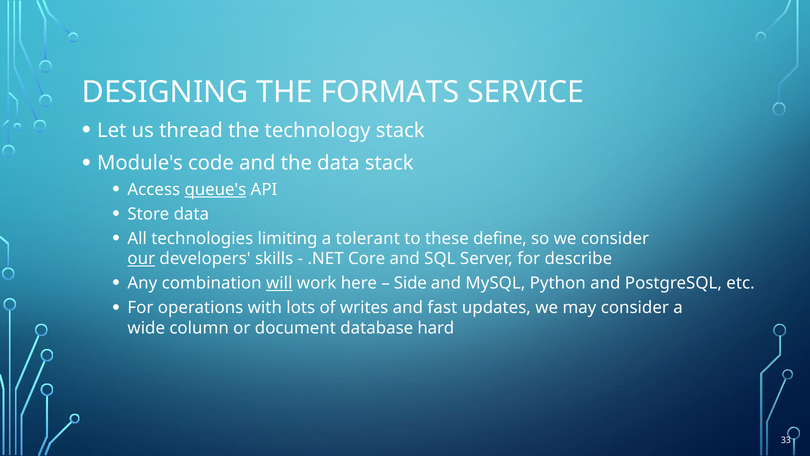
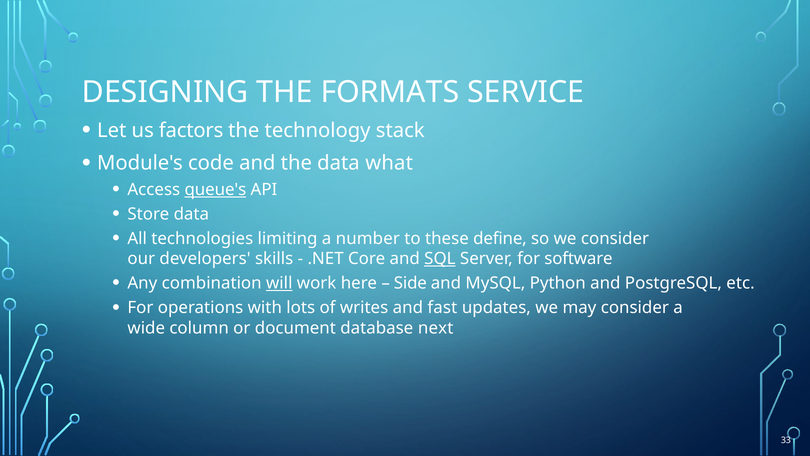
thread: thread -> factors
data stack: stack -> what
tolerant: tolerant -> number
our underline: present -> none
SQL underline: none -> present
describe: describe -> software
hard: hard -> next
